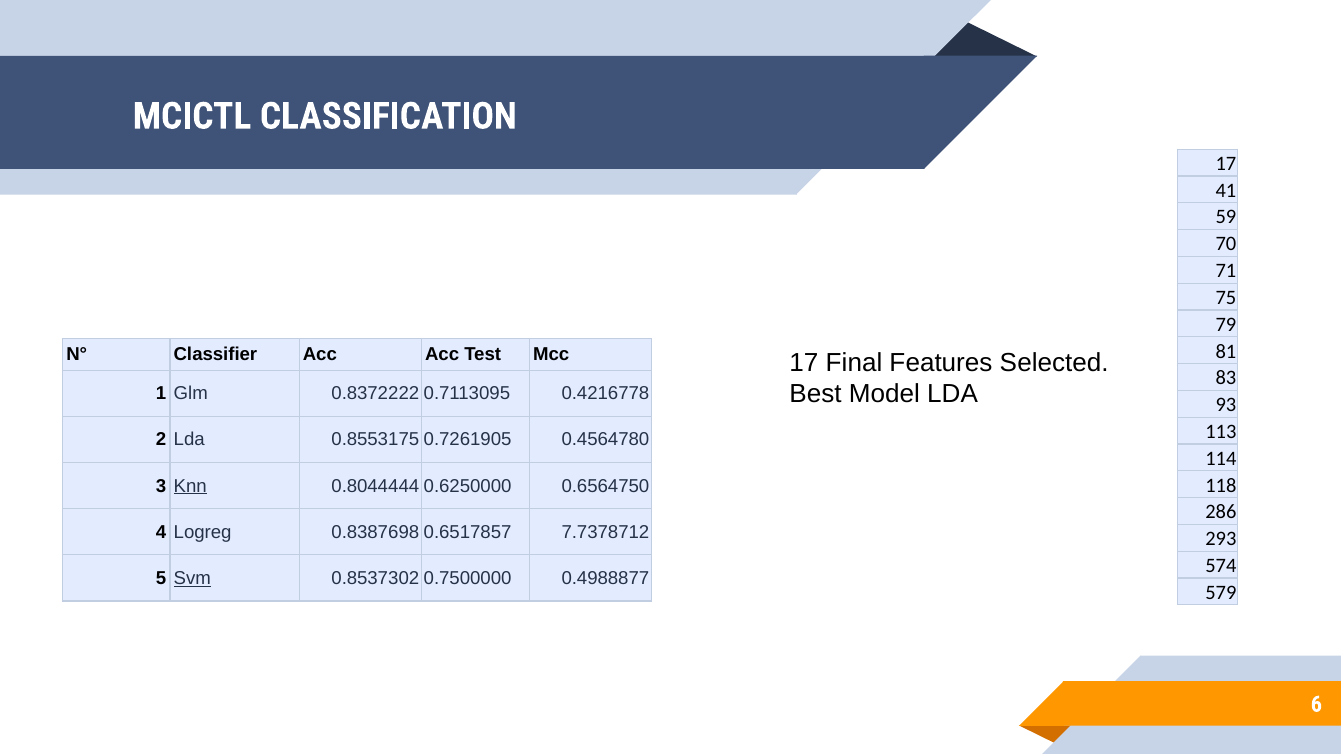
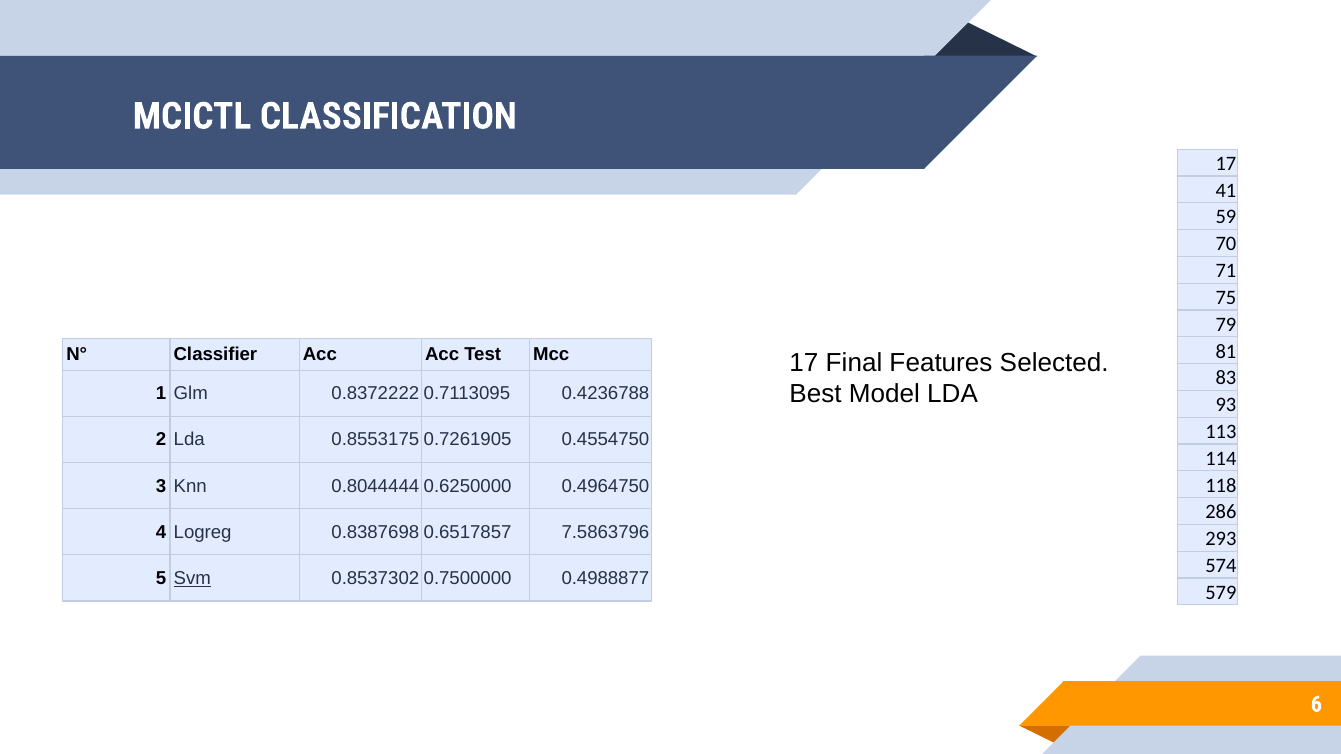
0.4216778: 0.4216778 -> 0.4236788
0.4564780: 0.4564780 -> 0.4554750
Knn underline: present -> none
0.6564750: 0.6564750 -> 0.4964750
7.7378712: 7.7378712 -> 7.5863796
